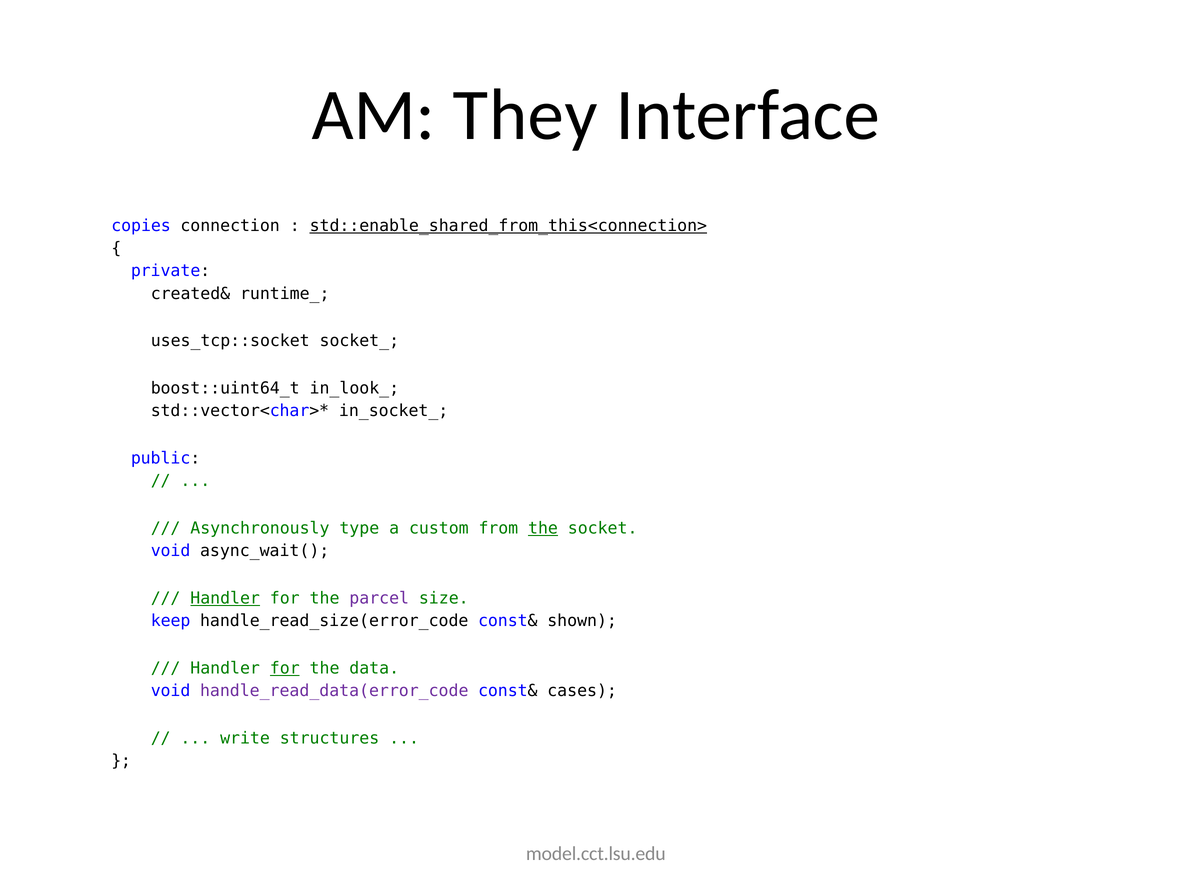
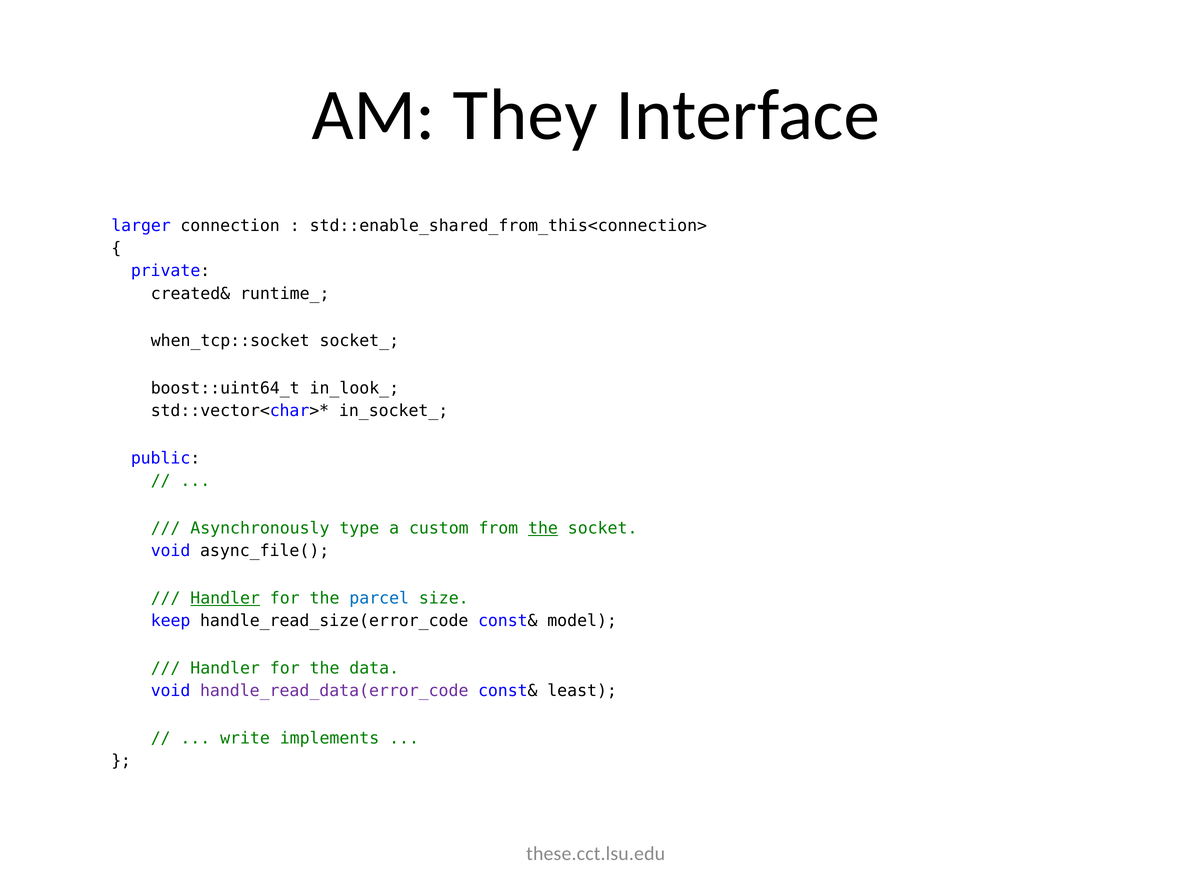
copies: copies -> larger
std::enable_shared_from_this<connection> underline: present -> none
uses_tcp::socket: uses_tcp::socket -> when_tcp::socket
async_wait(: async_wait( -> async_file(
parcel colour: purple -> blue
shown: shown -> model
for at (285, 668) underline: present -> none
cases: cases -> least
structures: structures -> implements
model.cct.lsu.edu: model.cct.lsu.edu -> these.cct.lsu.edu
